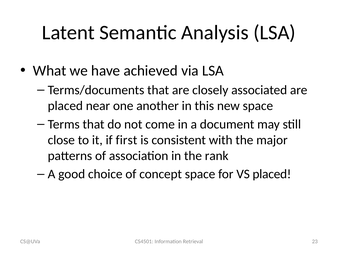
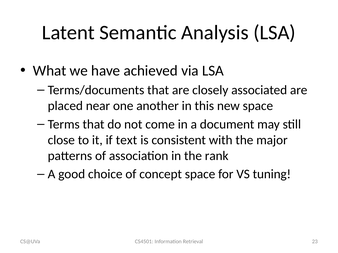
first: first -> text
VS placed: placed -> tuning
